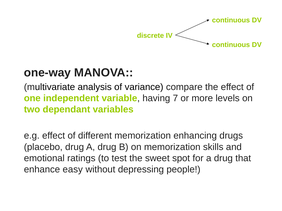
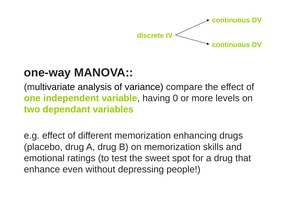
7: 7 -> 0
easy: easy -> even
